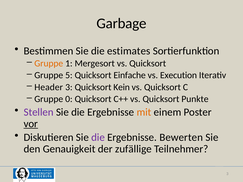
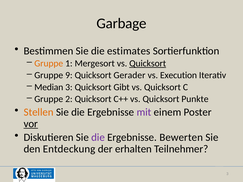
Quicksort at (148, 63) underline: none -> present
5: 5 -> 9
Einfache: Einfache -> Gerader
Header: Header -> Median
Kein: Kein -> Gibt
0: 0 -> 2
Stellen colour: purple -> orange
mit colour: orange -> purple
Genauigkeit: Genauigkeit -> Entdeckung
zufällige: zufällige -> erhalten
